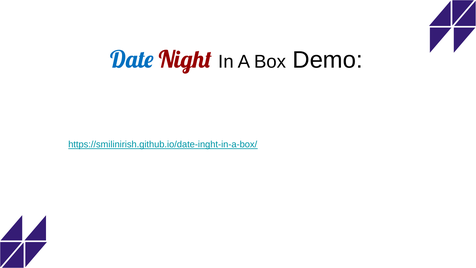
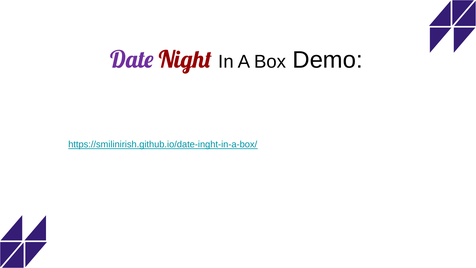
Date colour: blue -> purple
